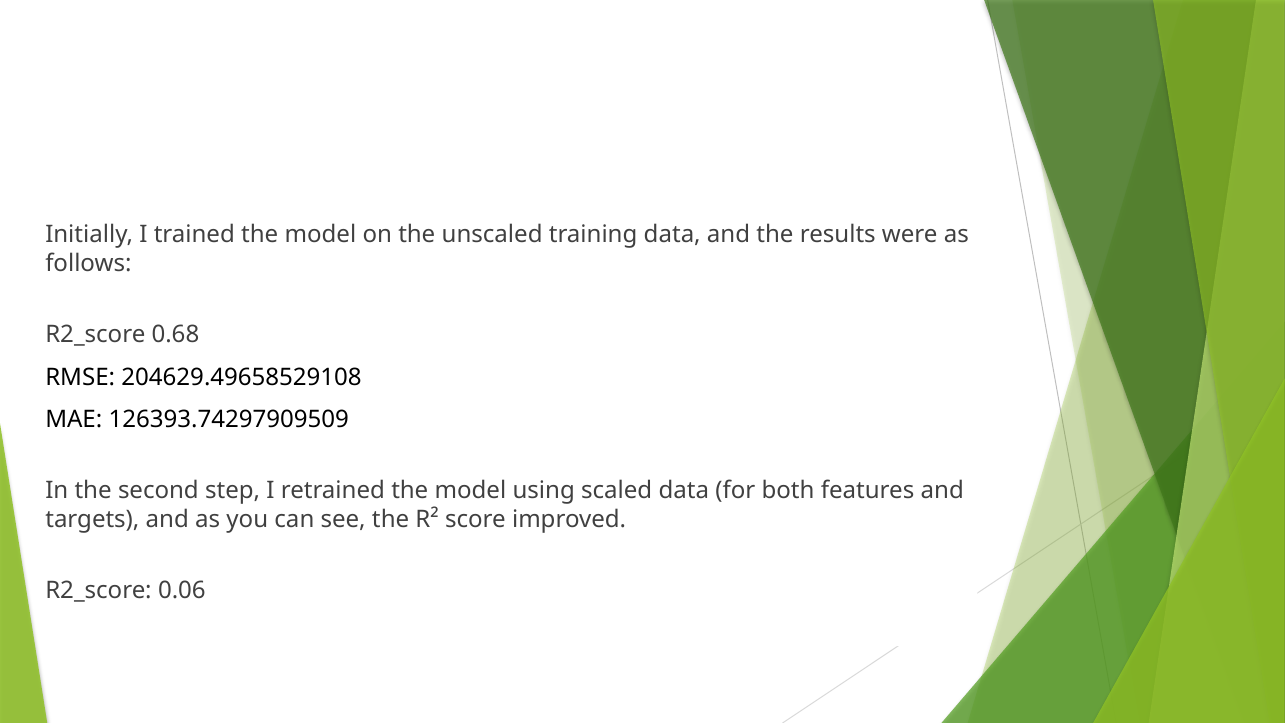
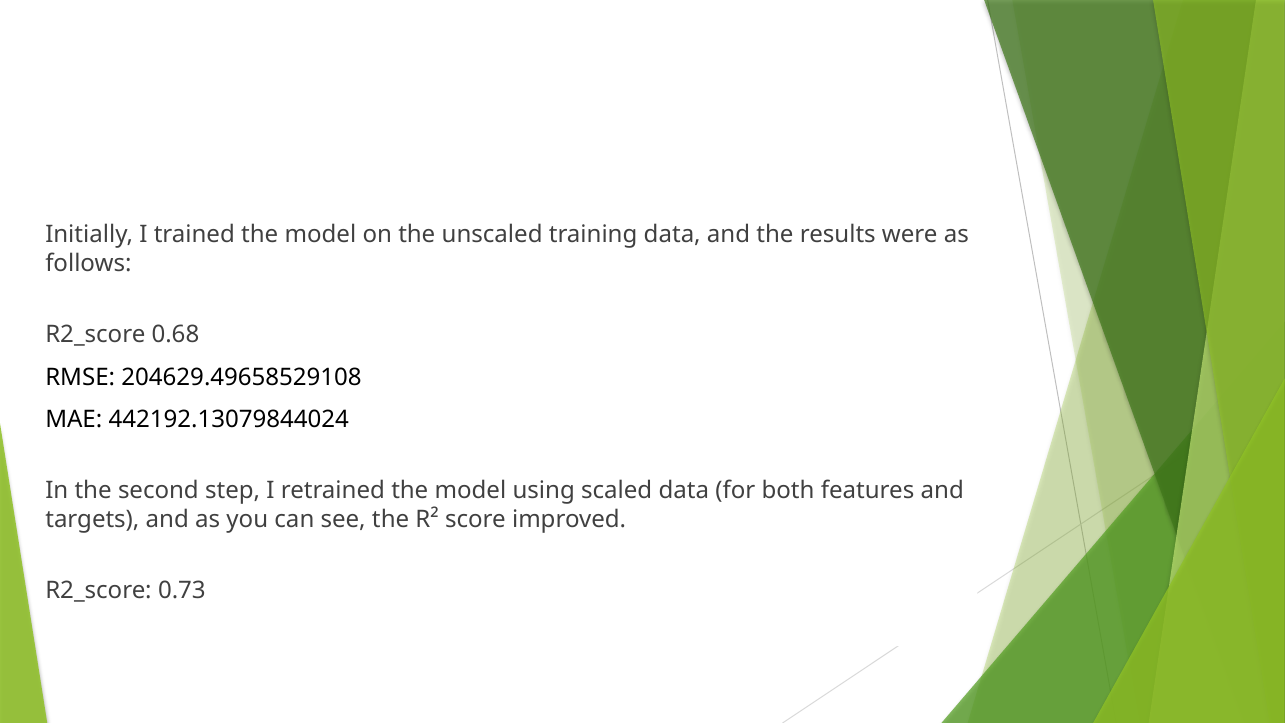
126393.74297909509: 126393.74297909509 -> 442192.13079844024
0.06: 0.06 -> 0.73
